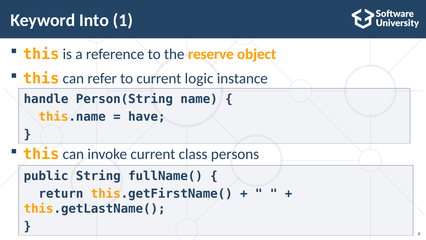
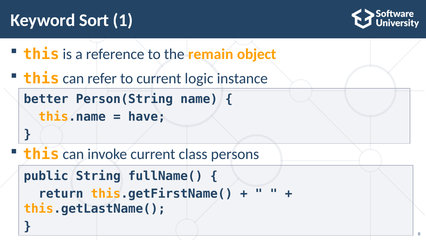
Into: Into -> Sort
reserve: reserve -> remain
handle: handle -> better
